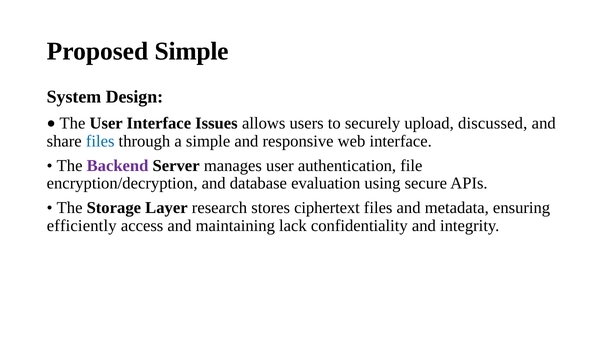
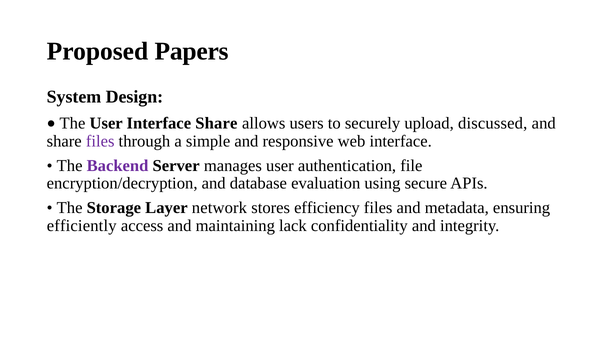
Proposed Simple: Simple -> Papers
Interface Issues: Issues -> Share
files at (100, 141) colour: blue -> purple
research: research -> network
ciphertext: ciphertext -> efficiency
